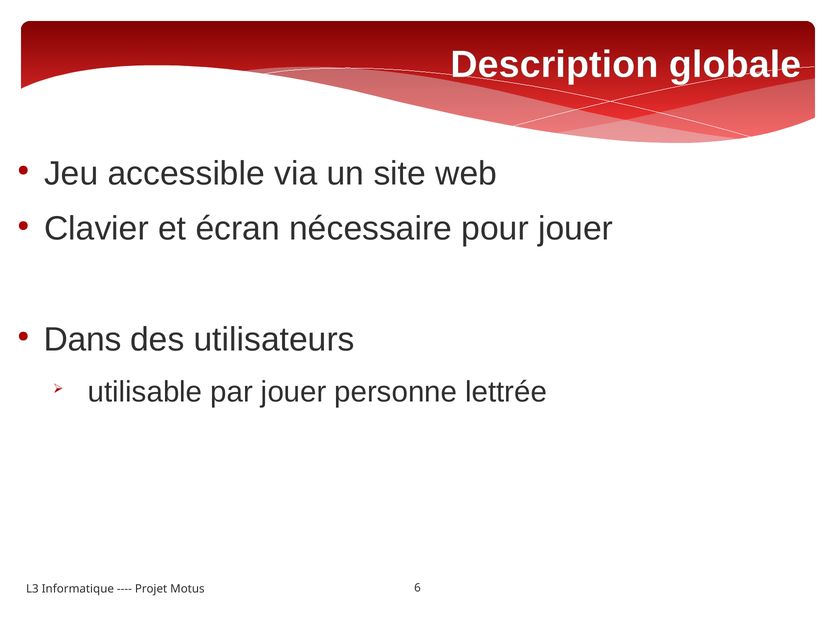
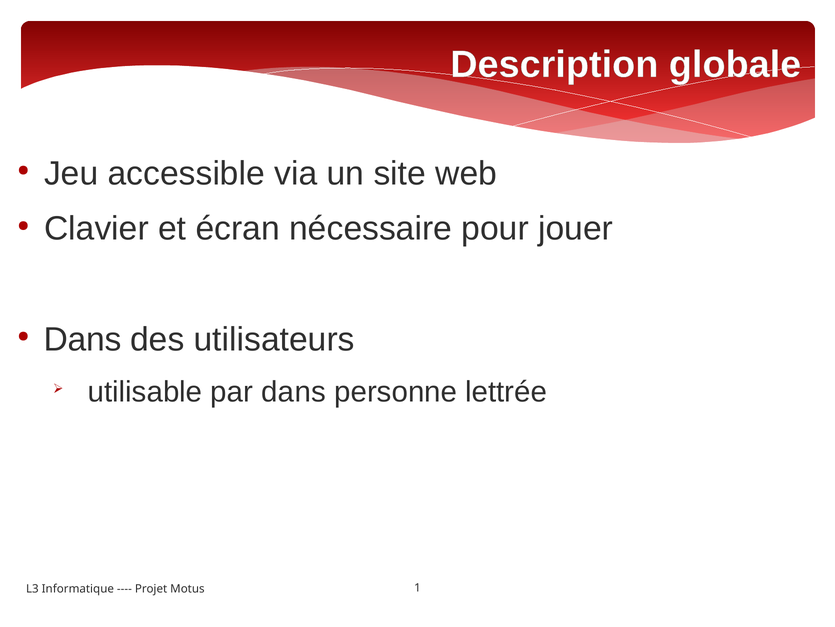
par jouer: jouer -> dans
6: 6 -> 1
